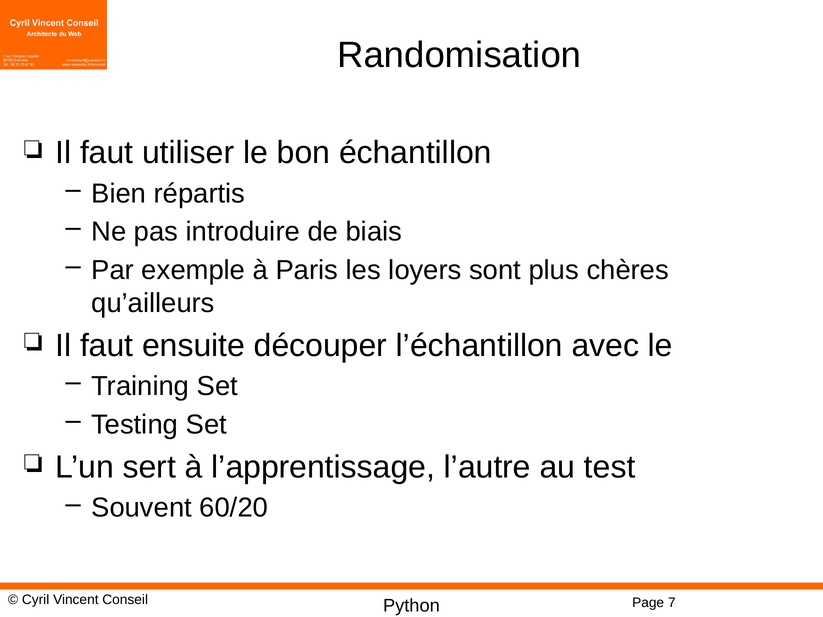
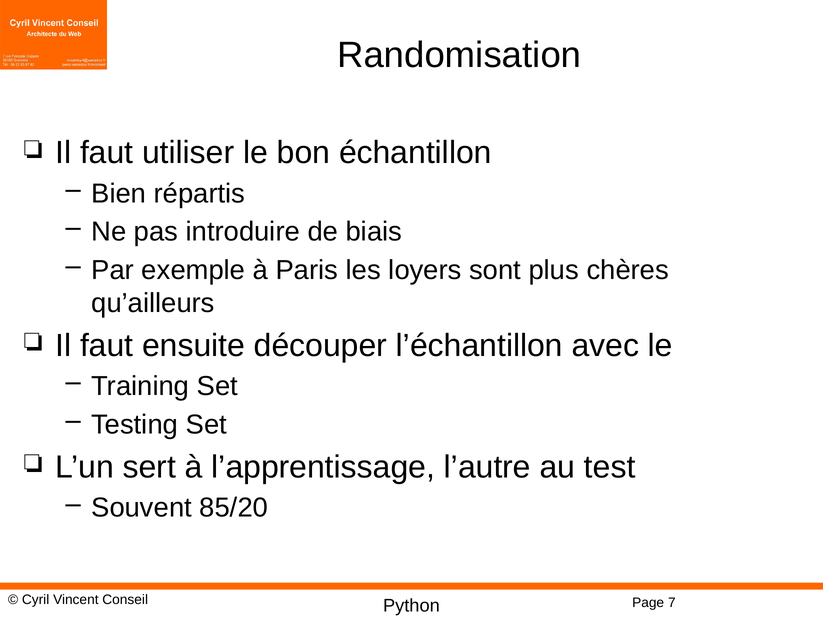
60/20: 60/20 -> 85/20
